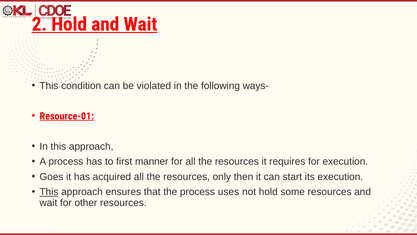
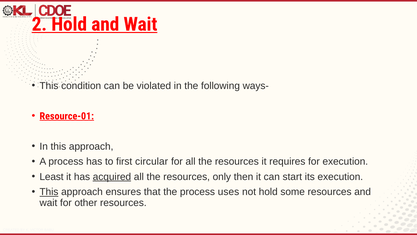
manner: manner -> circular
Goes: Goes -> Least
acquired underline: none -> present
